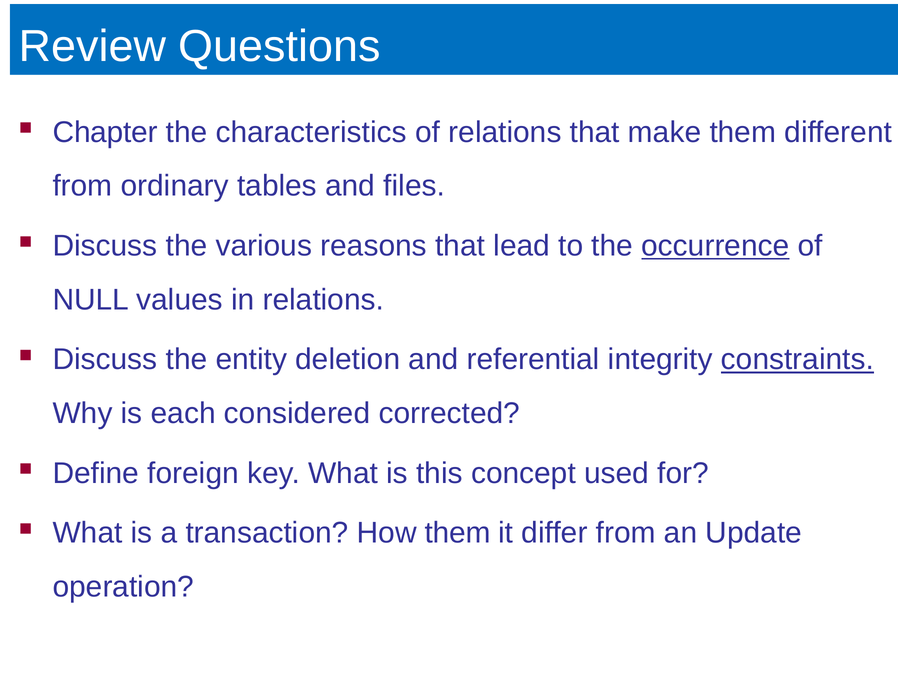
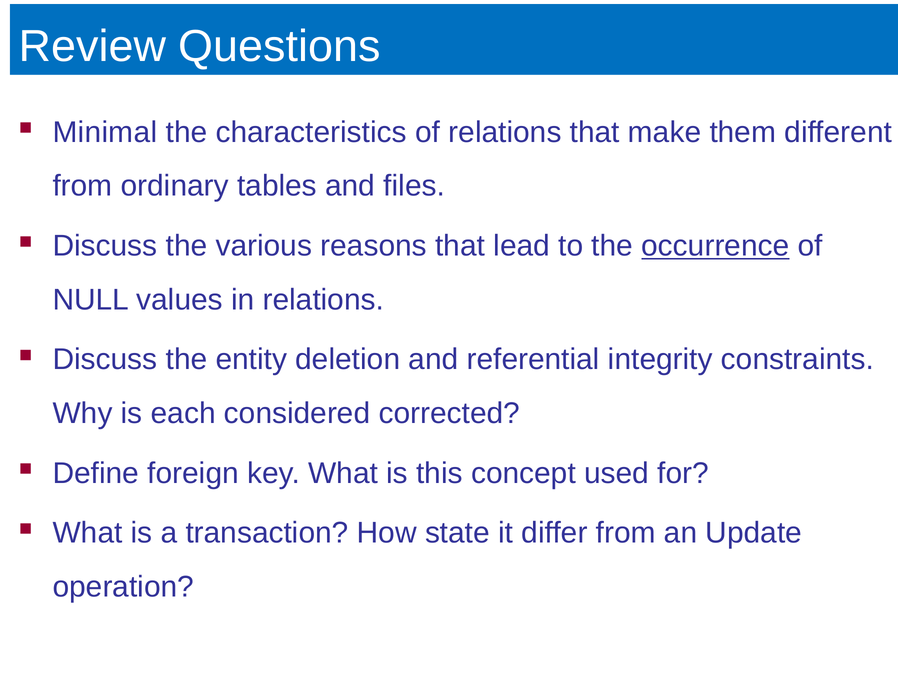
Chapter: Chapter -> Minimal
constraints underline: present -> none
How them: them -> state
